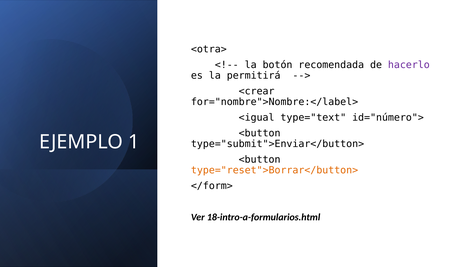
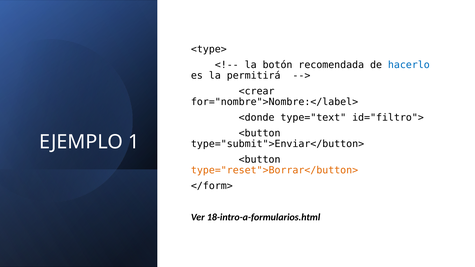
<otra>: <otra> -> <type>
hacerlo colour: purple -> blue
<igual: <igual -> <donde
id="número">: id="número"> -> id="filtro">
